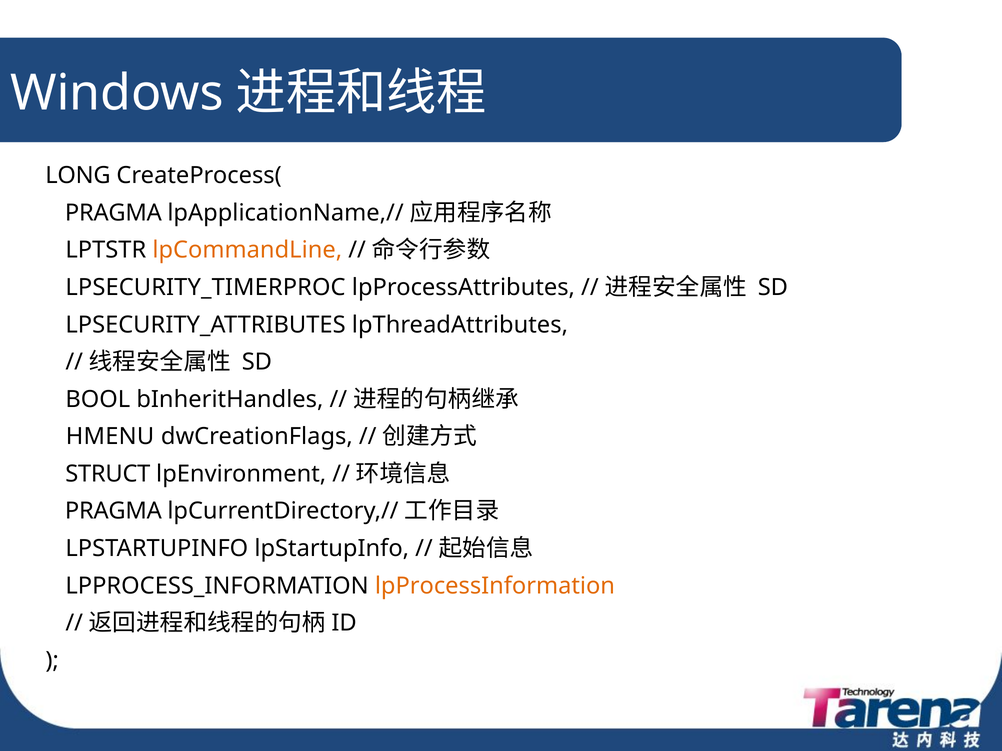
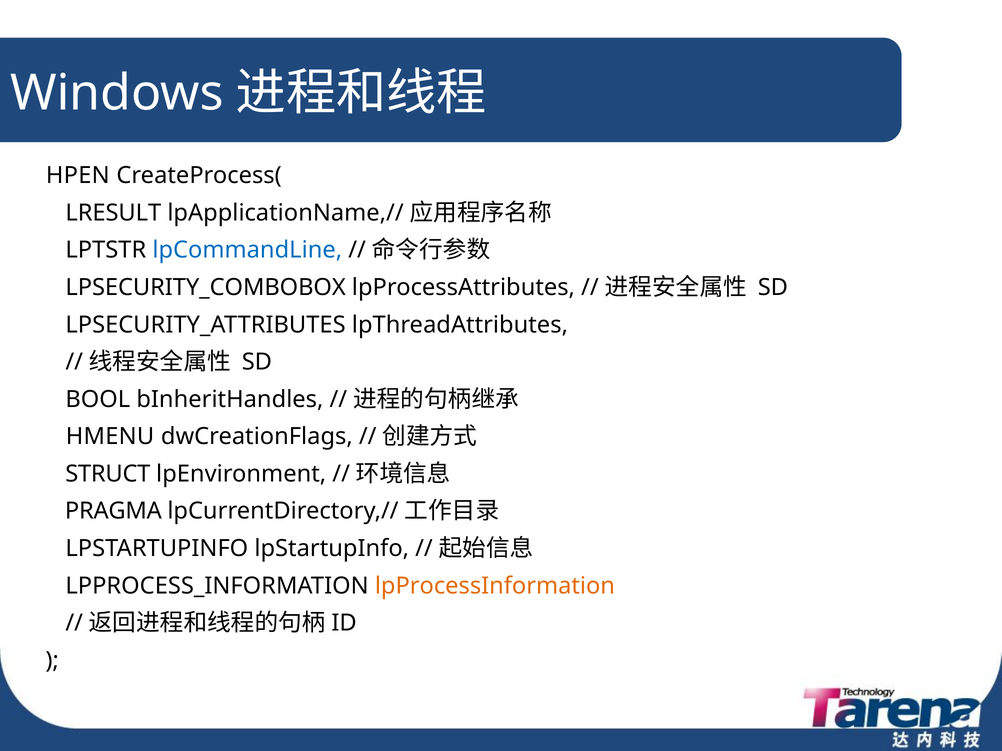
LONG: LONG -> HPEN
PRAGMA at (113, 213): PRAGMA -> LRESULT
lpCommandLine colour: orange -> blue
LPSECURITY_TIMERPROC: LPSECURITY_TIMERPROC -> LPSECURITY_COMBOBOX
